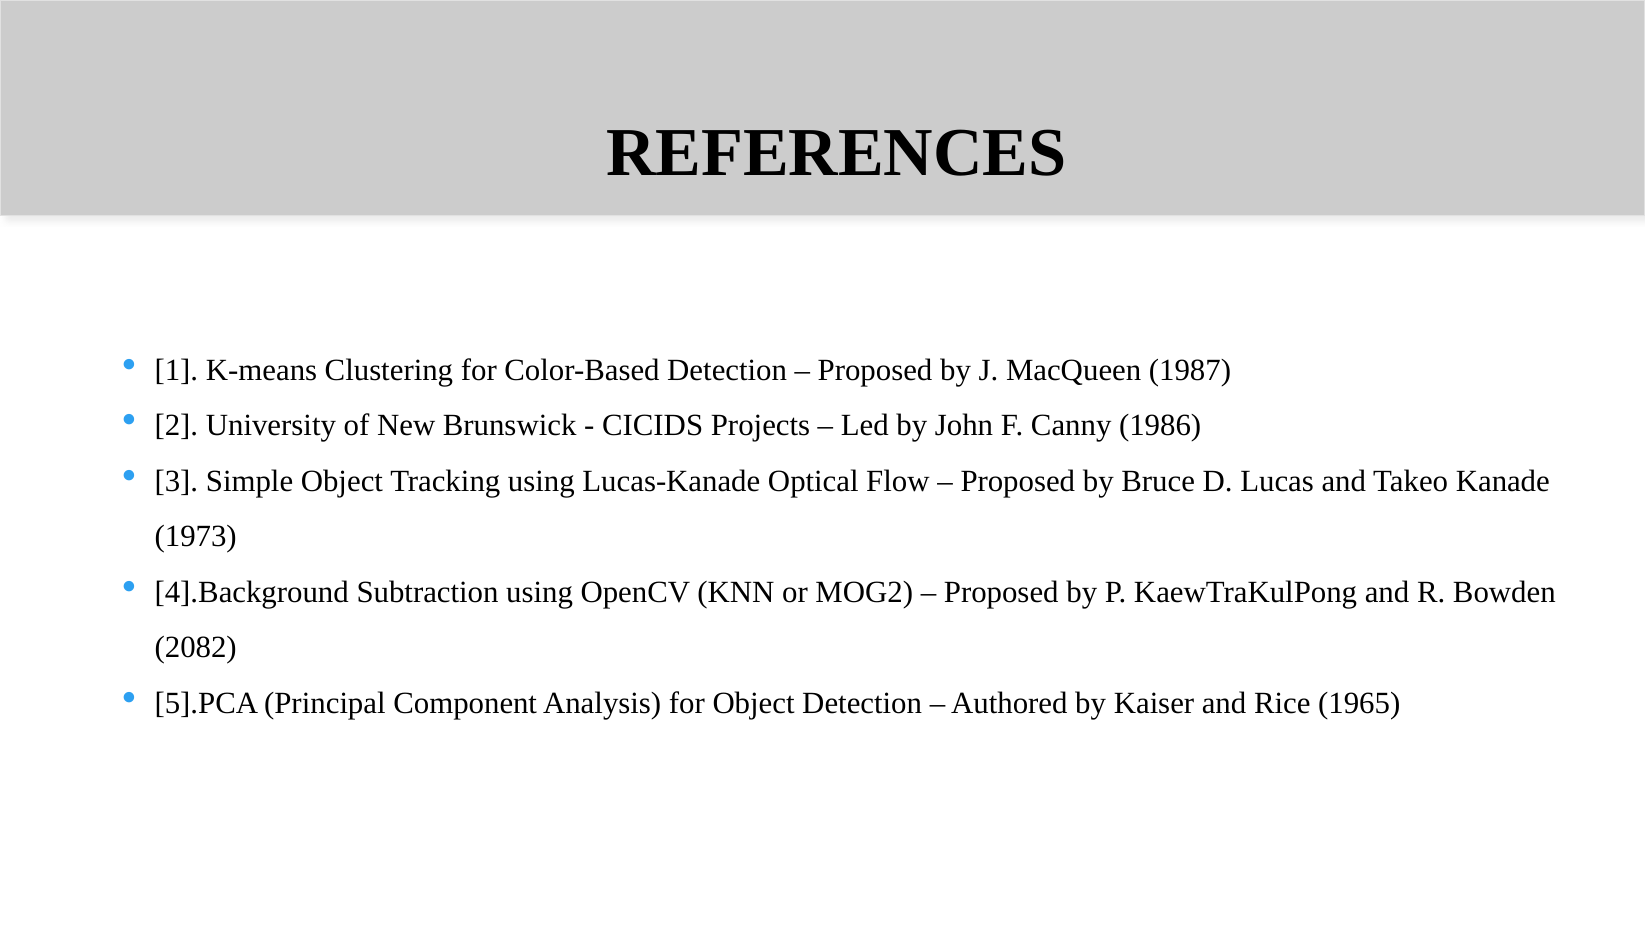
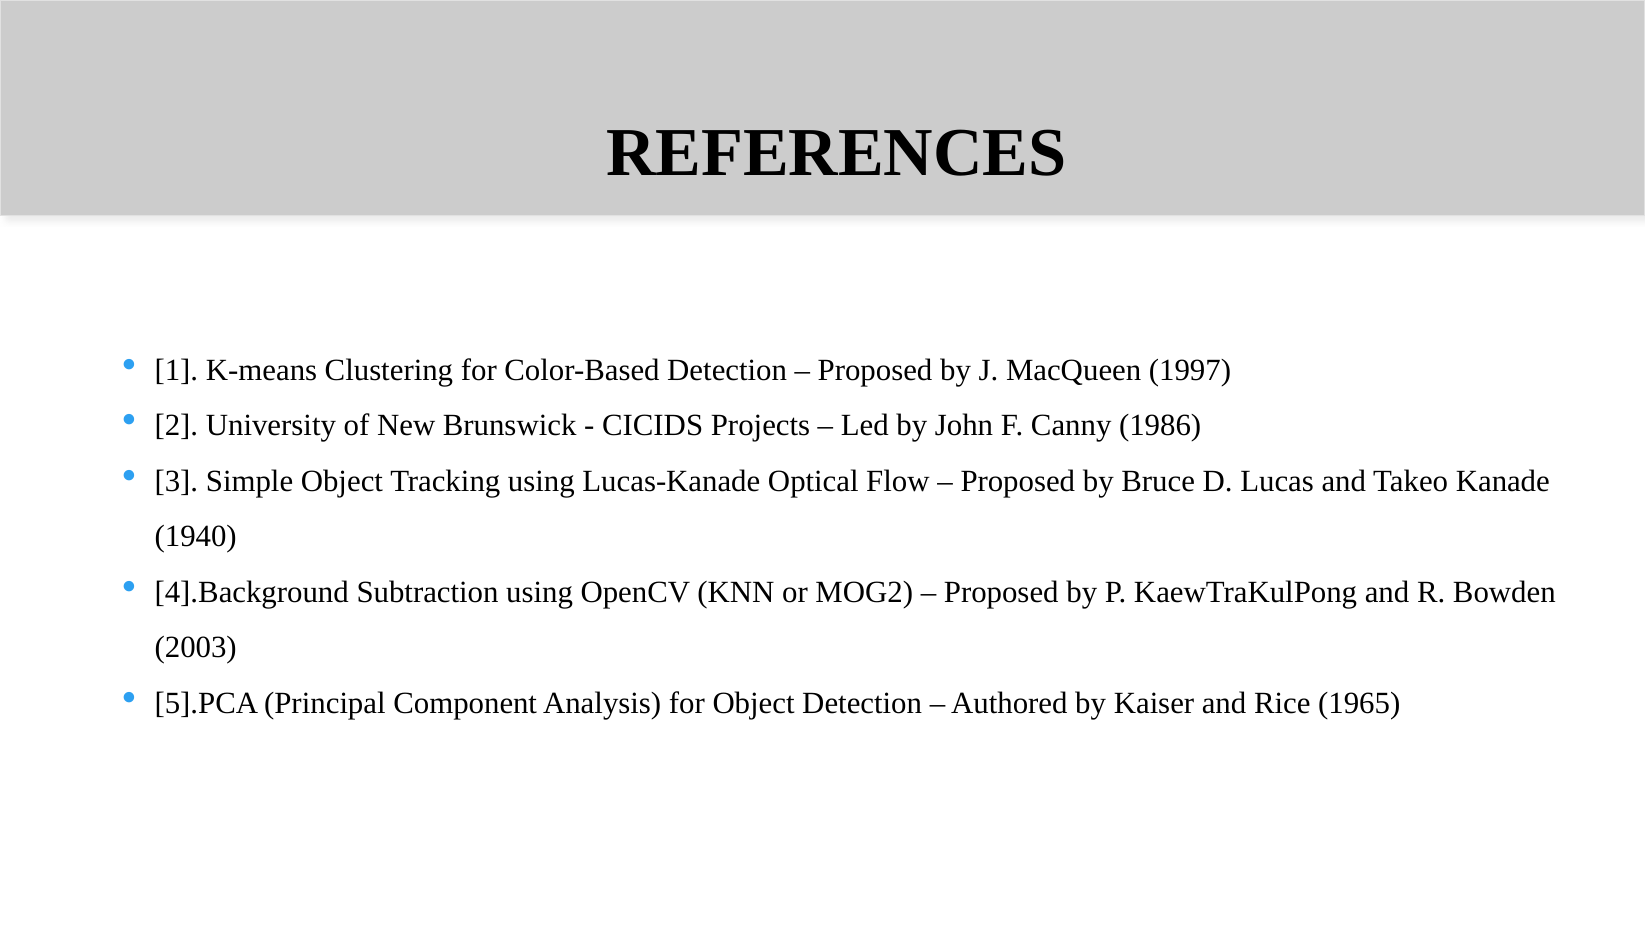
1987: 1987 -> 1997
1973: 1973 -> 1940
2082: 2082 -> 2003
